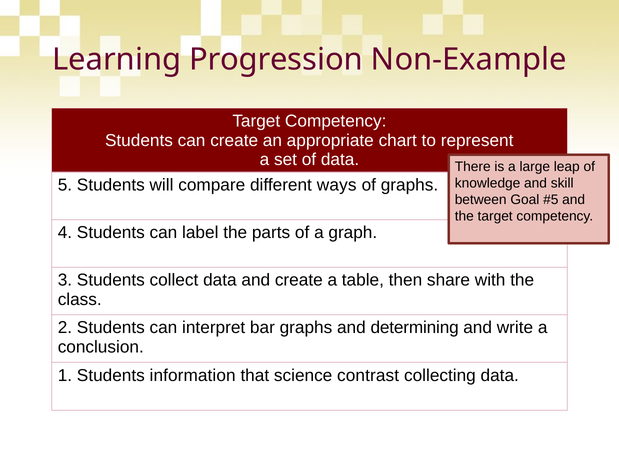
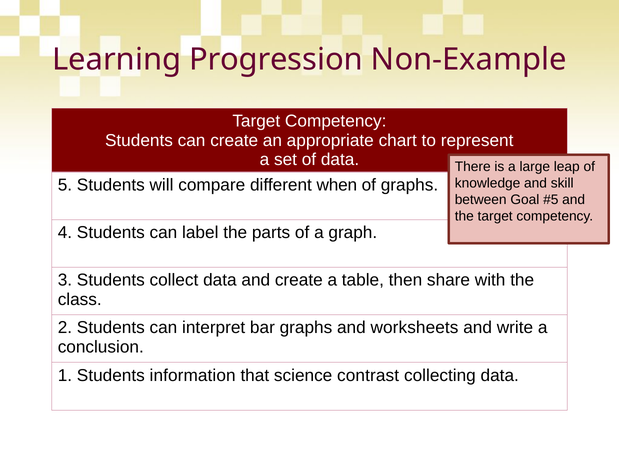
ways: ways -> when
determining: determining -> worksheets
